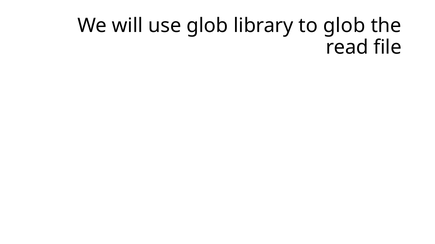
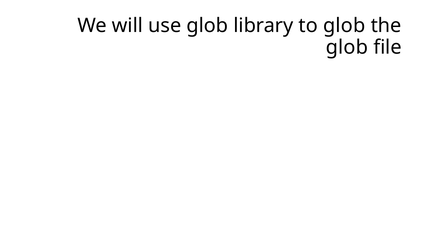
read at (347, 47): read -> glob
